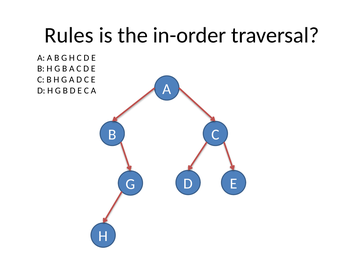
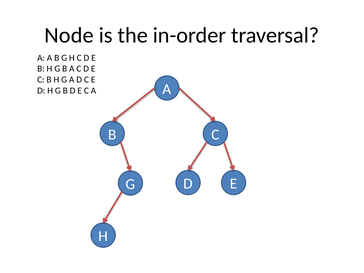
Rules: Rules -> Node
